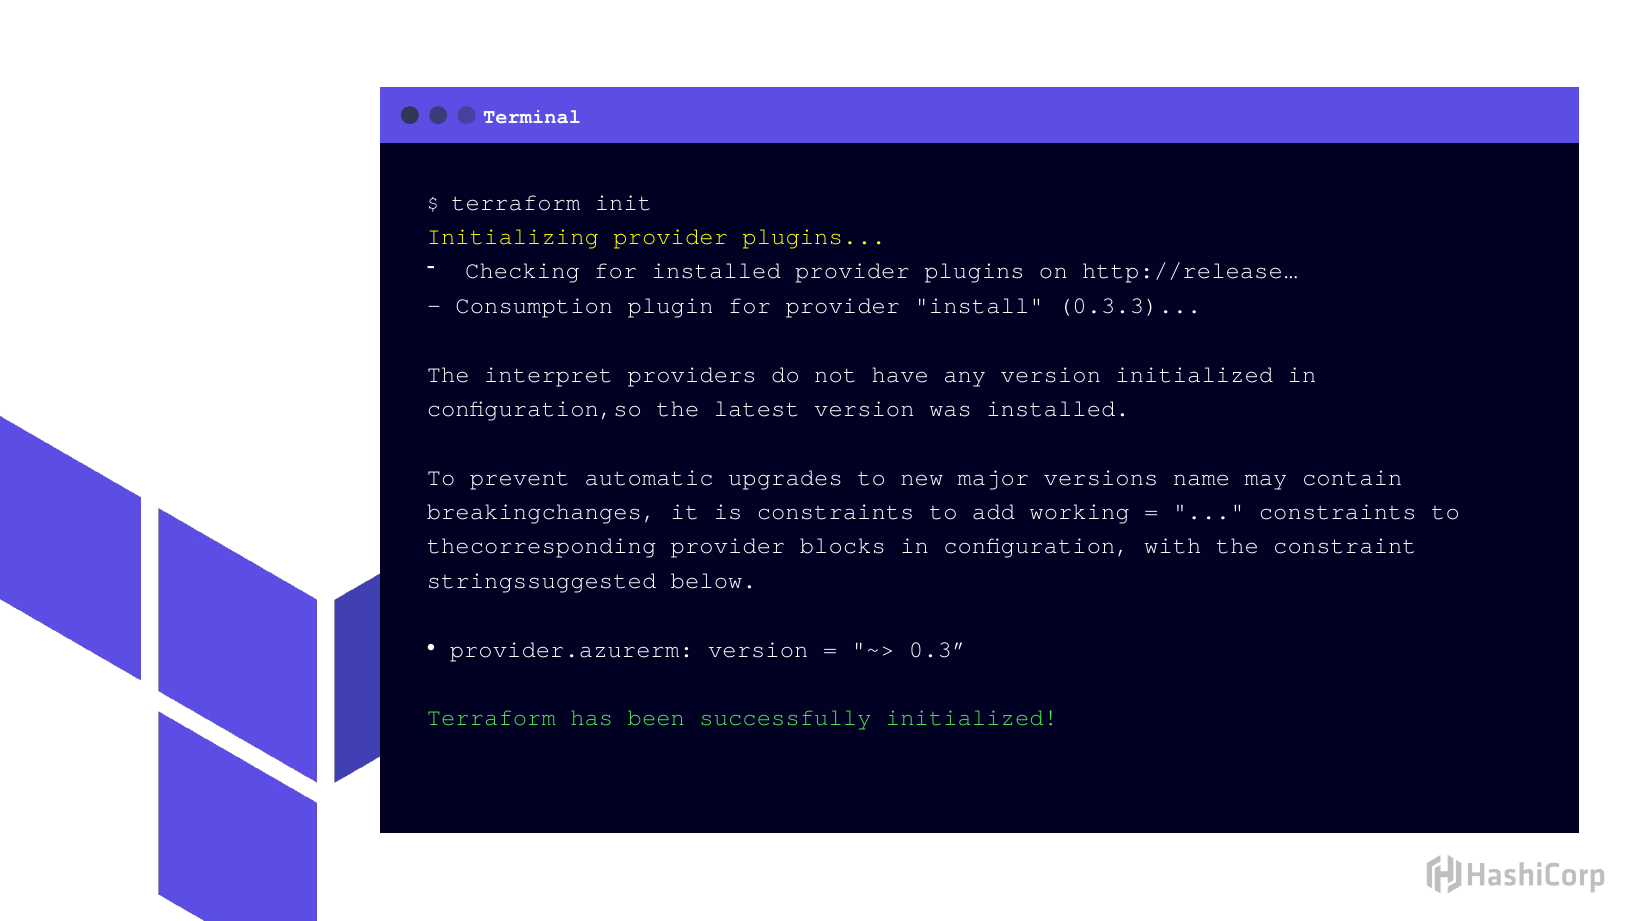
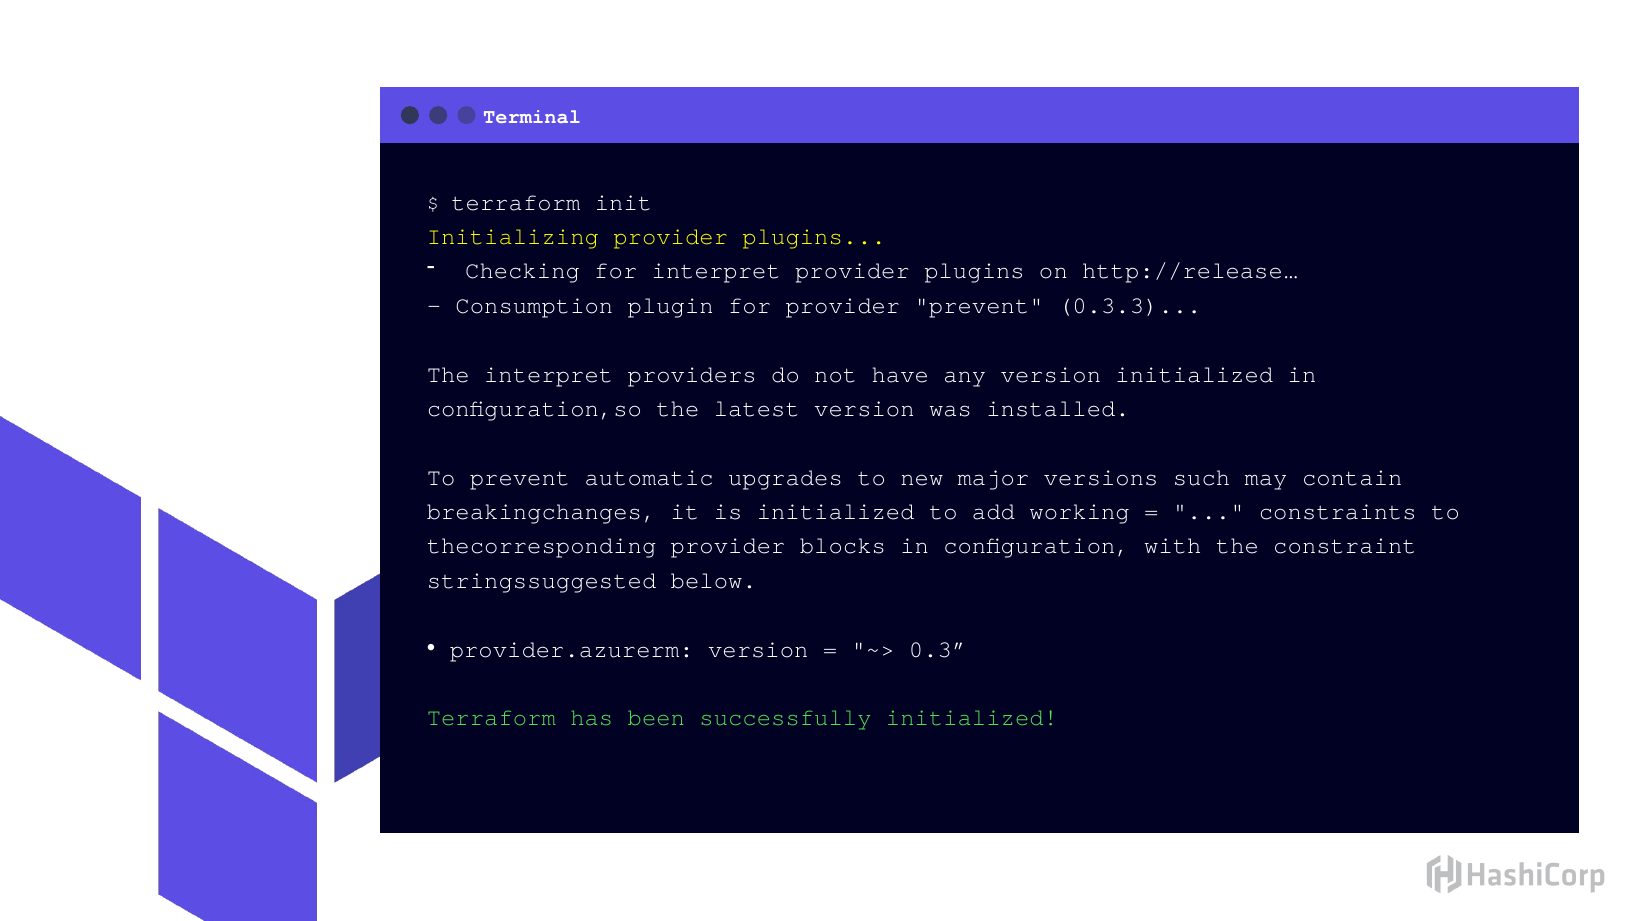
for installed: installed -> interpret
provider install: install -> prevent
name: name -> such
is constraints: constraints -> initialized
